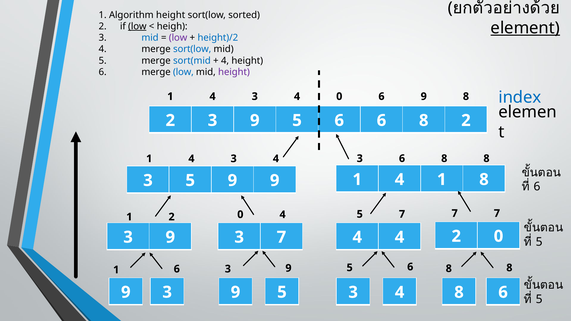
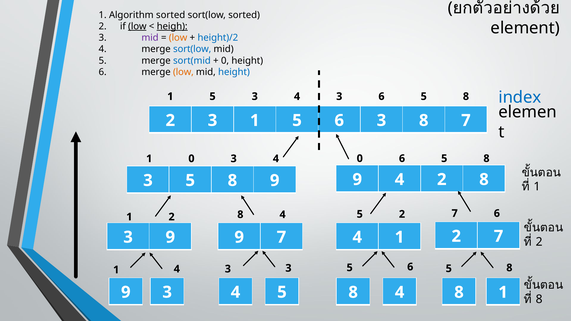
Algorithm height: height -> sorted
element underline: present -> none
heigh underline: none -> present
mid at (150, 38) colour: blue -> purple
low at (178, 38) colour: purple -> orange
4 at (225, 61): 4 -> 0
low at (183, 72) colour: blue -> orange
height at (234, 72) colour: purple -> blue
4 at (213, 96): 4 -> 5
3 4 0: 0 -> 3
9 at (424, 96): 9 -> 5
2 3 9: 9 -> 1
6 6: 6 -> 3
8 2: 2 -> 7
4 at (191, 159): 4 -> 0
3 4 3: 3 -> 0
8 at (444, 159): 8 -> 5
3 5 9: 9 -> 8
1 at (357, 180): 1 -> 9
4 1: 1 -> 2
6 at (537, 187): 6 -> 1
1 2 0: 0 -> 8
5 7: 7 -> 2
7 at (497, 213): 7 -> 6
3 9 3: 3 -> 9
4 4: 4 -> 1
0 at (499, 236): 0 -> 7
5 at (539, 242): 5 -> 2
1 6: 6 -> 4
9 at (288, 268): 9 -> 3
5 6 8: 8 -> 5
9 3 9: 9 -> 4
3 at (353, 292): 3 -> 8
4 8 6: 6 -> 1
5 at (539, 299): 5 -> 8
